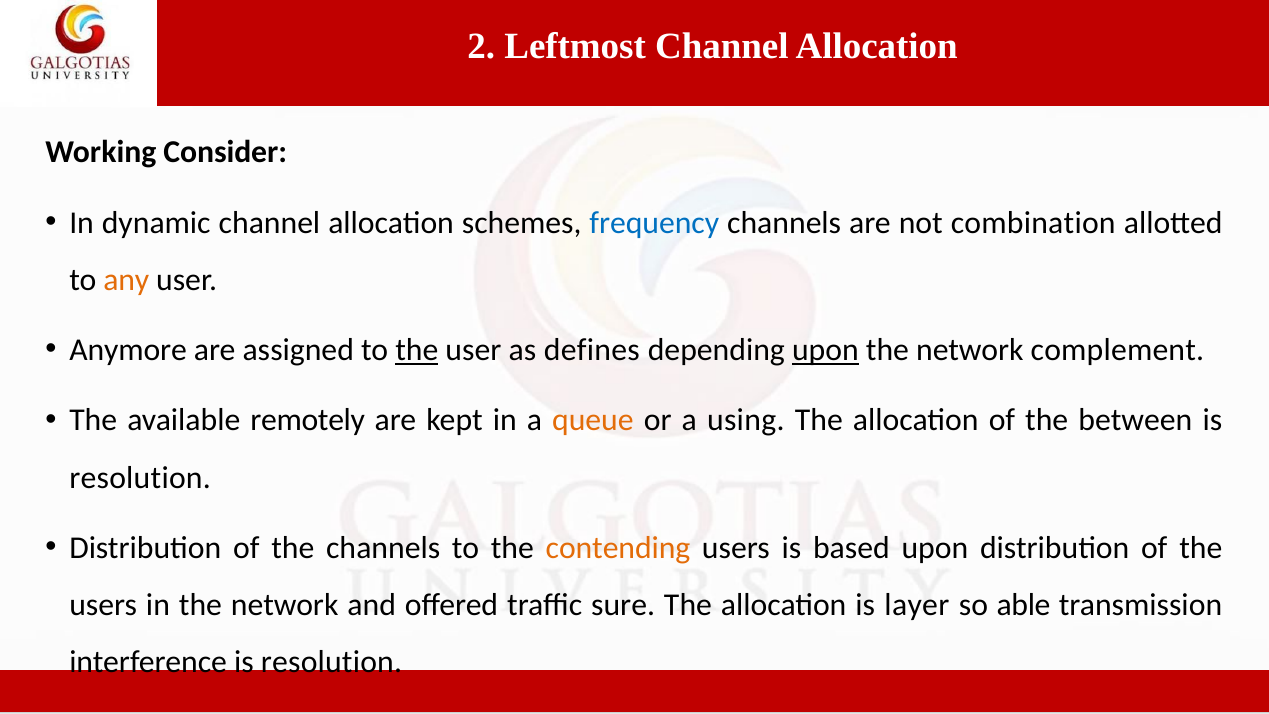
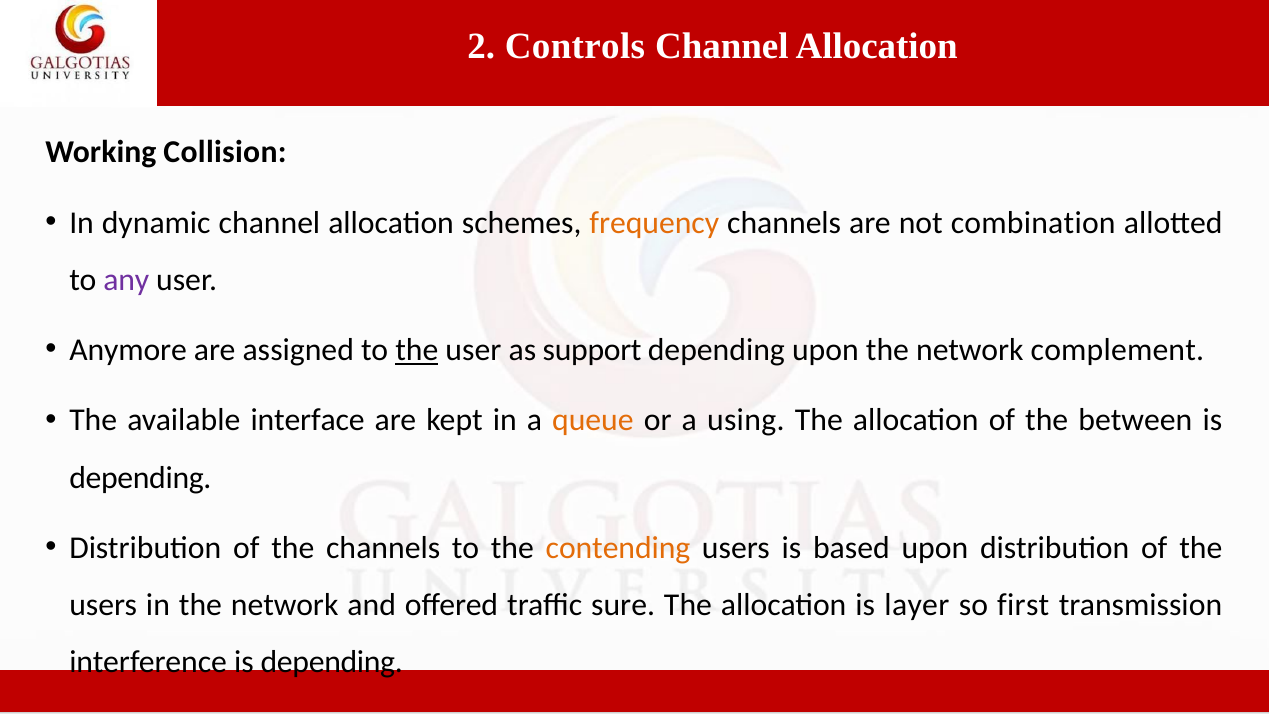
Leftmost: Leftmost -> Controls
Consider: Consider -> Collision
frequency colour: blue -> orange
any colour: orange -> purple
defines: defines -> support
upon at (825, 350) underline: present -> none
remotely: remotely -> interface
resolution at (140, 478): resolution -> depending
able: able -> first
interference is resolution: resolution -> depending
